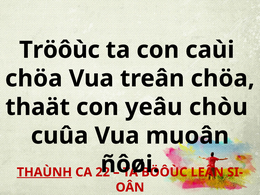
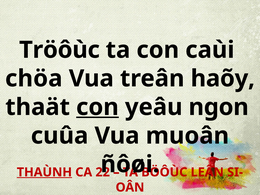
treân chöa: chöa -> haõy
con at (97, 107) underline: none -> present
chòu: chòu -> ngon
